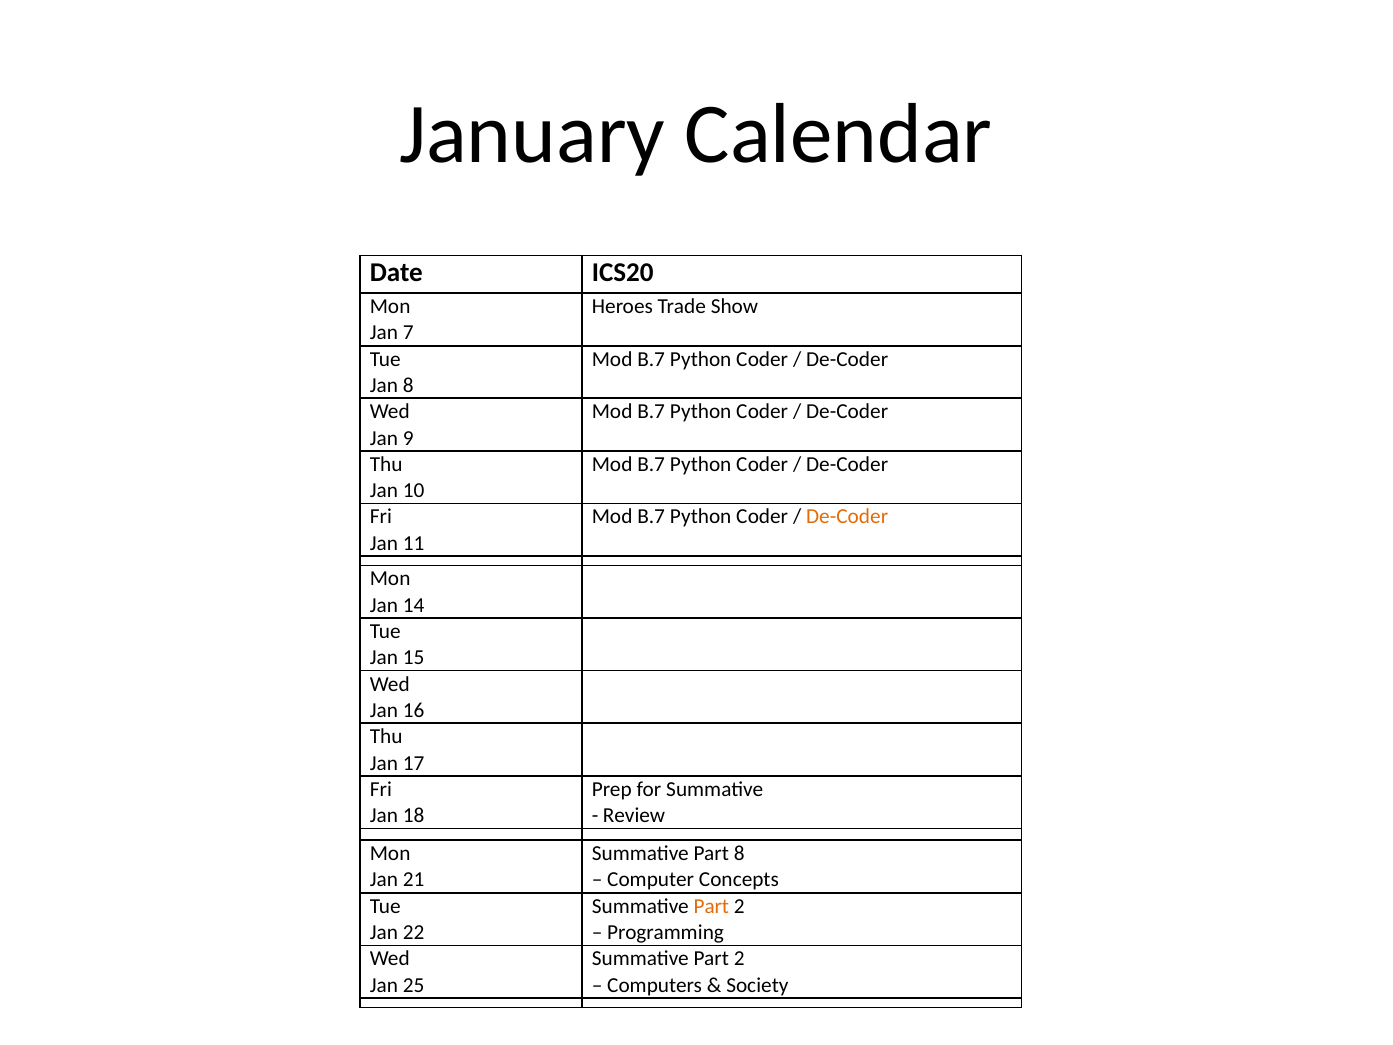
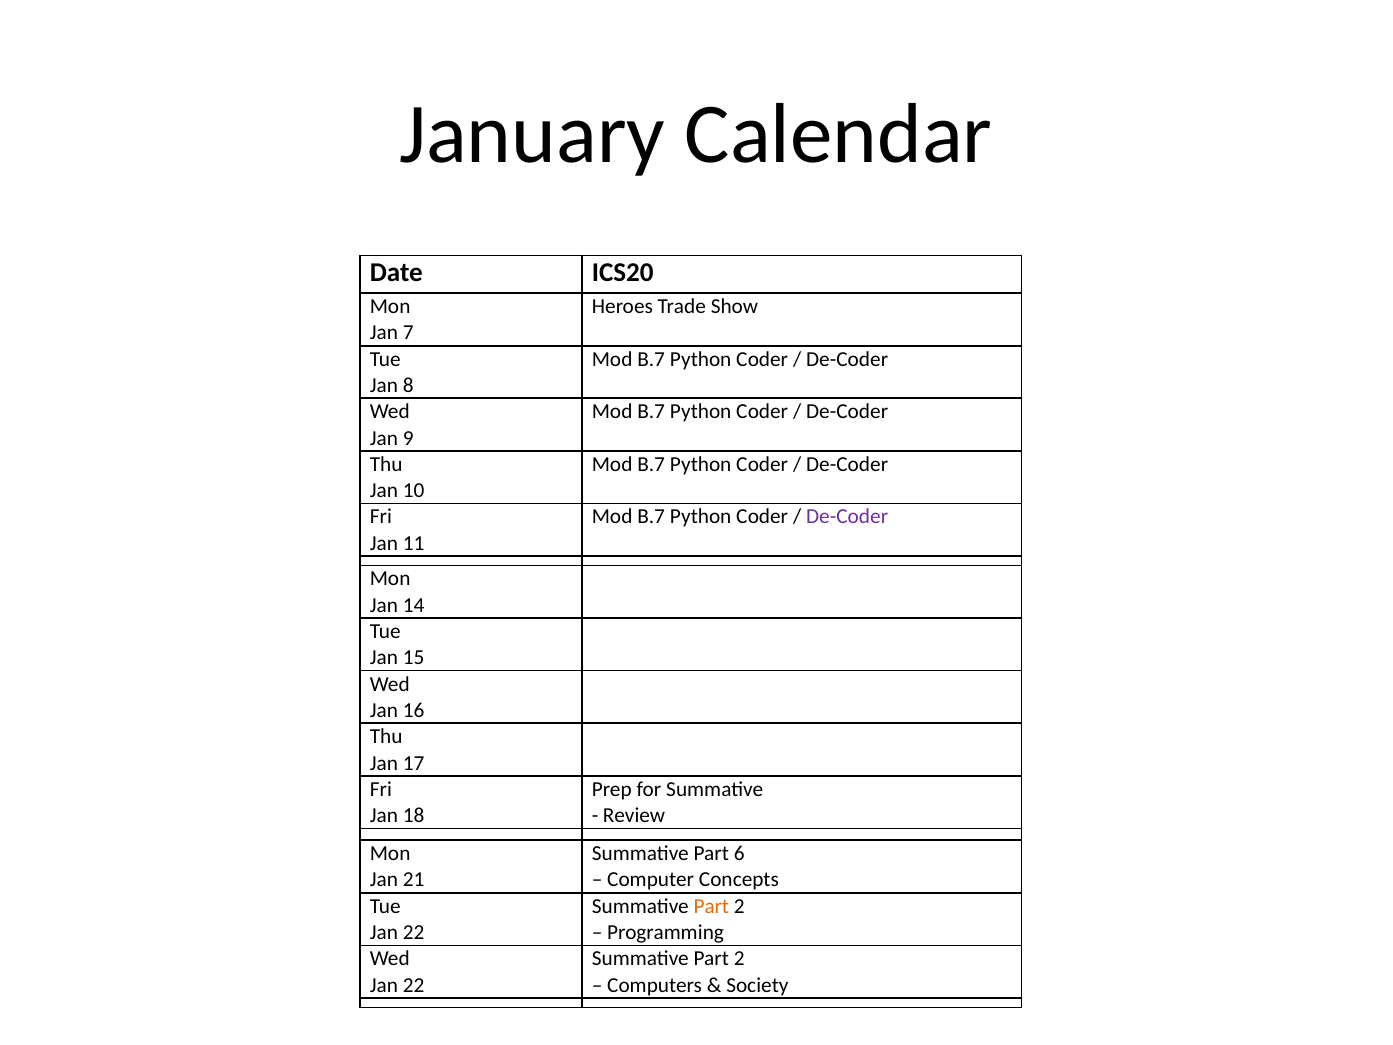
De-Coder at (847, 517) colour: orange -> purple
Part 8: 8 -> 6
25 at (414, 985): 25 -> 22
